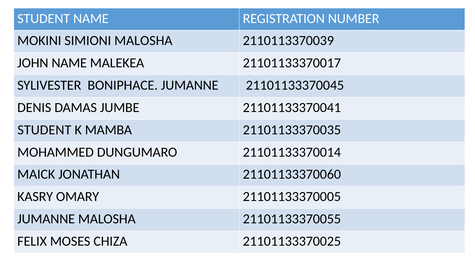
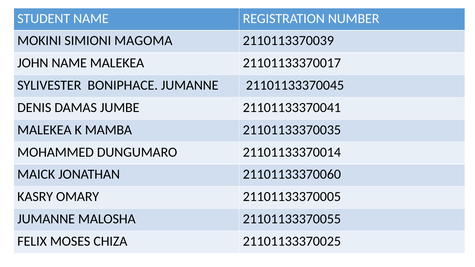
SIMIONI MALOSHA: MALOSHA -> MAGOMA
STUDENT at (44, 130): STUDENT -> MALEKEA
